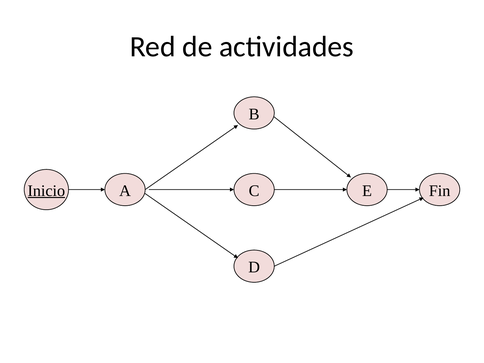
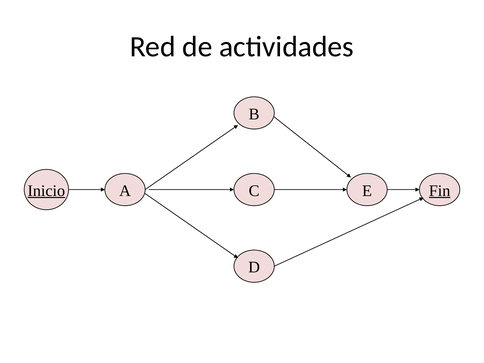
Fin underline: none -> present
